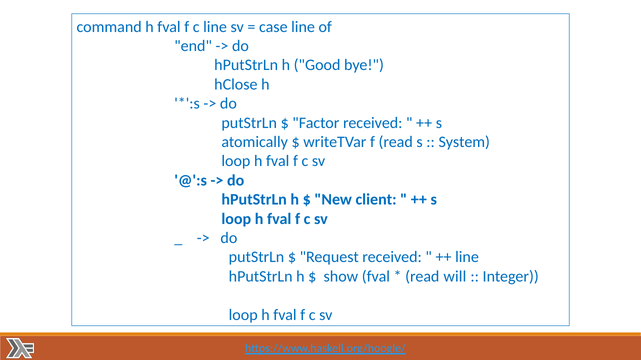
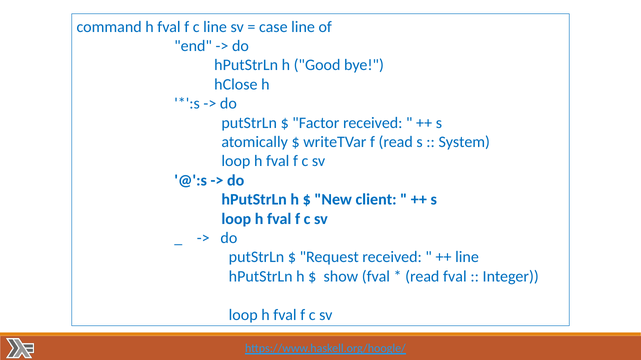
read will: will -> fval
